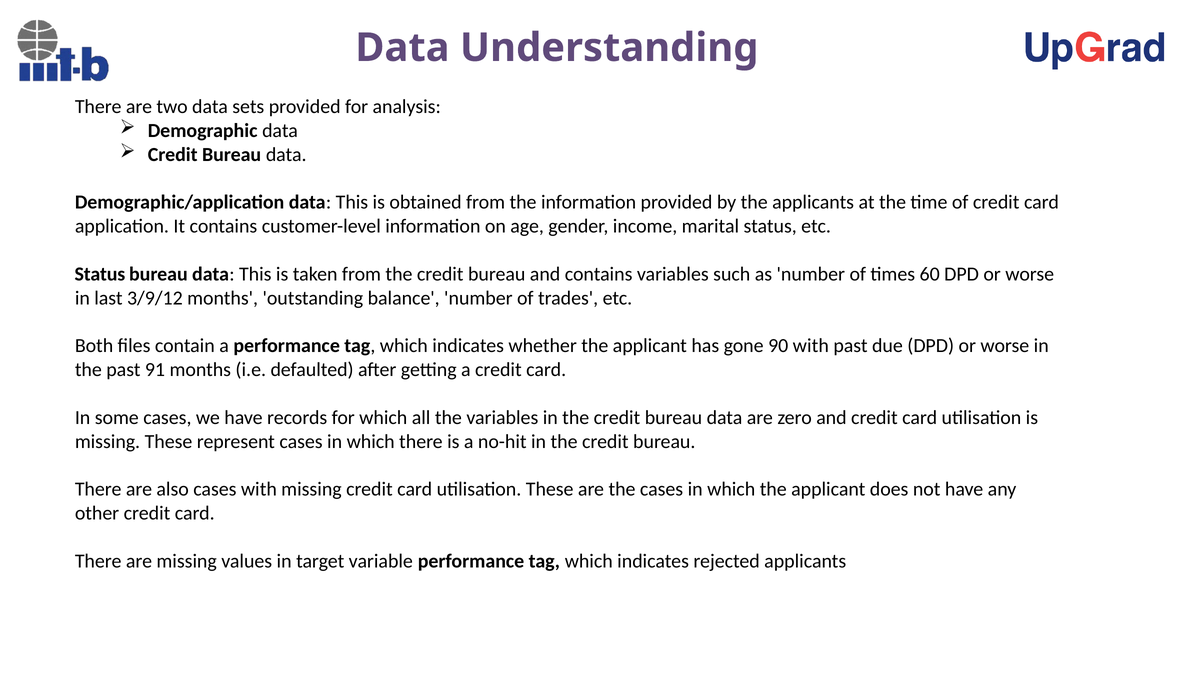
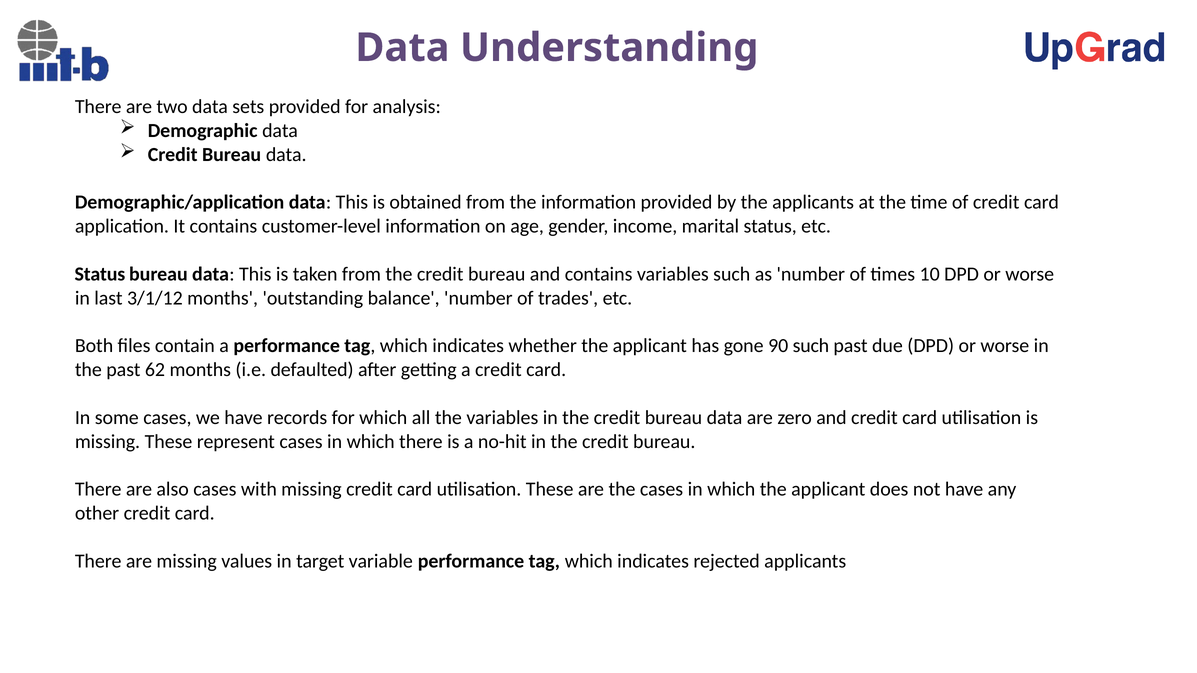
60: 60 -> 10
3/9/12: 3/9/12 -> 3/1/12
90 with: with -> such
91: 91 -> 62
